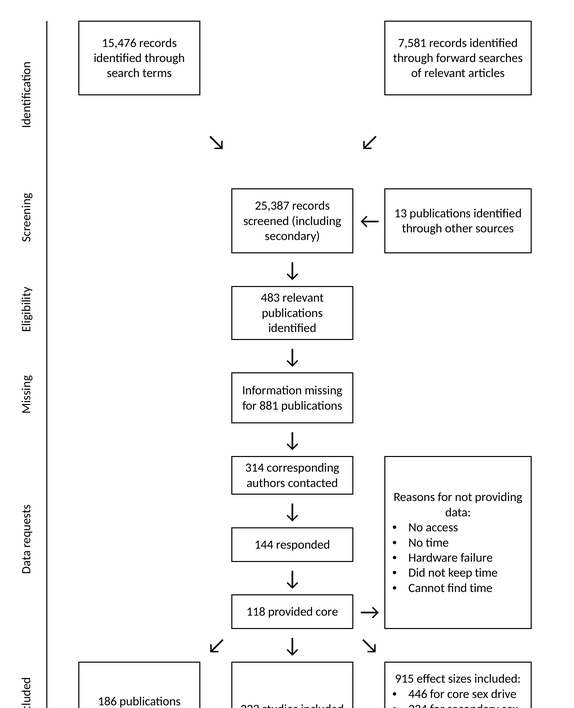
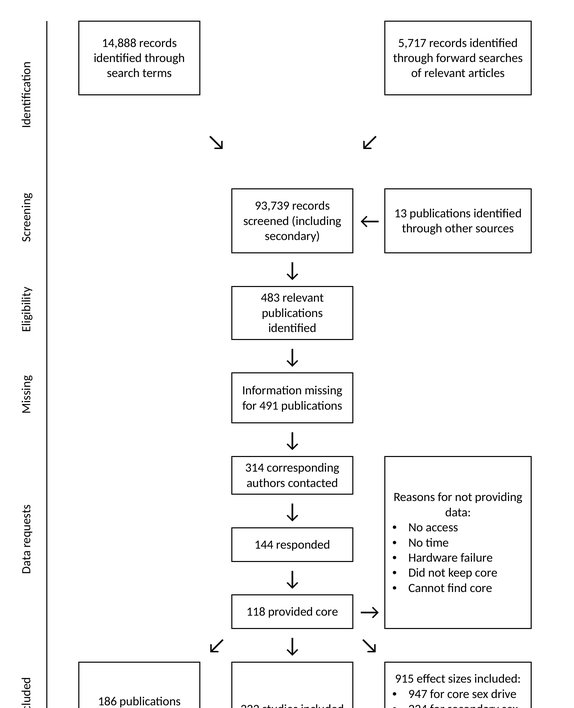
15,476: 15,476 -> 14,888
7,581: 7,581 -> 5,717
25,387: 25,387 -> 93,739
881: 881 -> 491
keep time: time -> core
find time: time -> core
446: 446 -> 947
